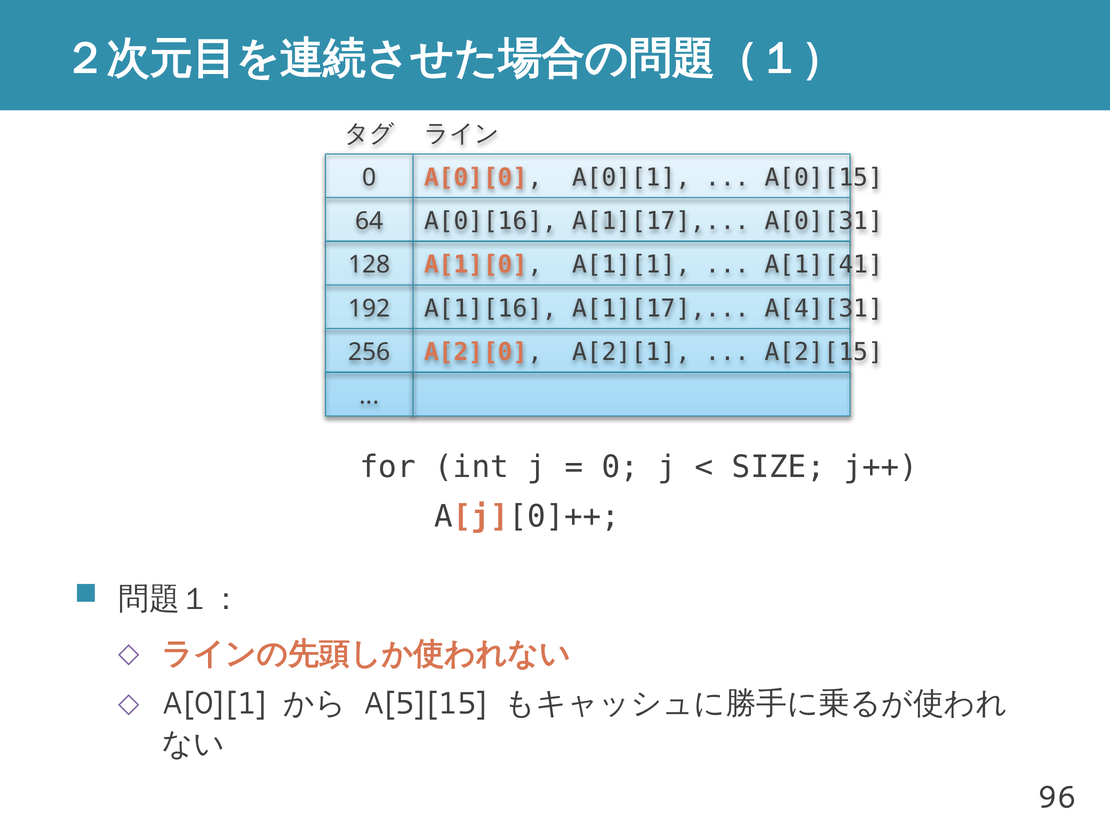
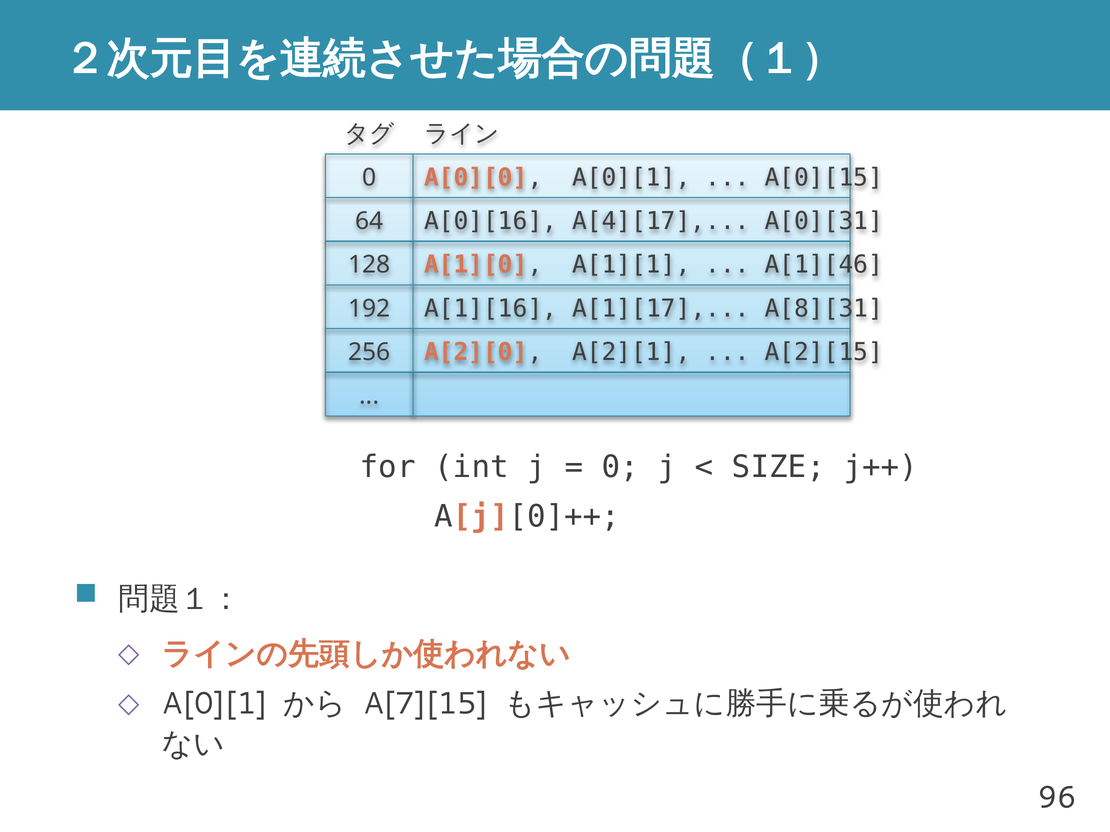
A[0][16 A[1][17: A[1][17 -> A[4][17
A[1][41: A[1][41 -> A[1][46
A[4][31: A[4][31 -> A[8][31
A[5][15: A[5][15 -> A[7][15
